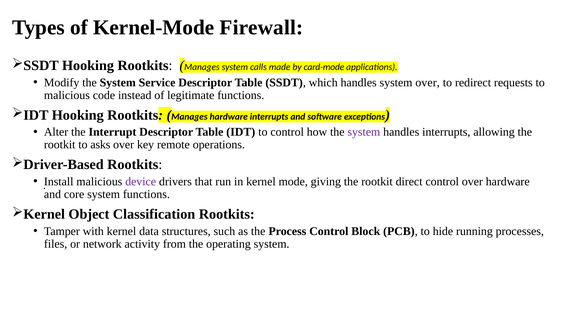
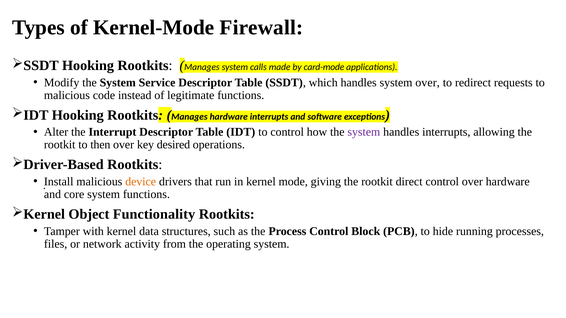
asks: asks -> then
remote: remote -> desired
device colour: purple -> orange
Classification: Classification -> Functionality
